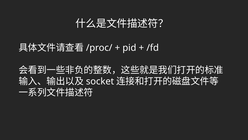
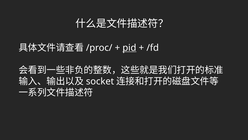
pid underline: none -> present
